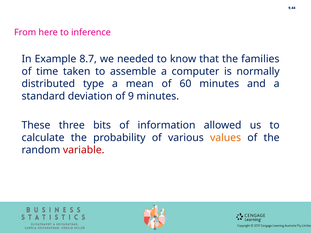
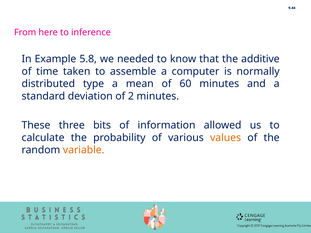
8.7: 8.7 -> 5.8
families: families -> additive
9: 9 -> 2
variable colour: red -> orange
